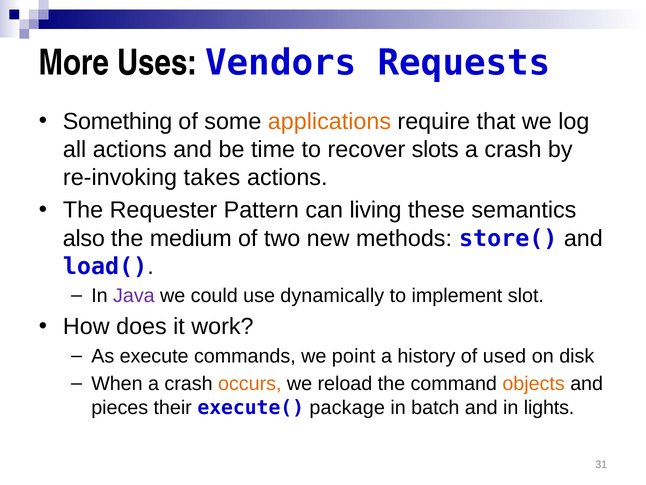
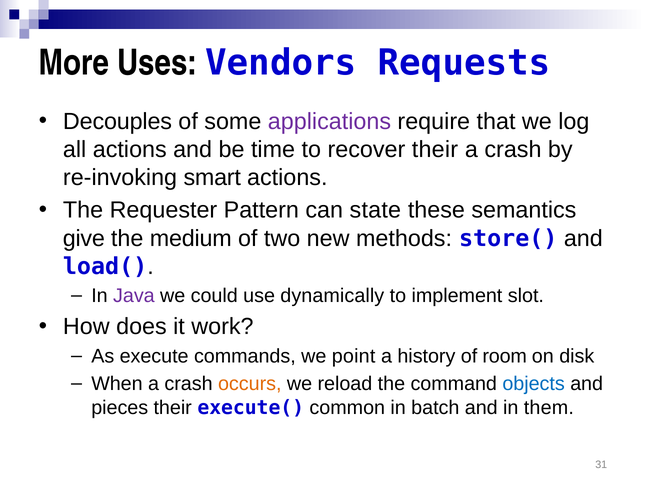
Something: Something -> Decouples
applications colour: orange -> purple
recover slots: slots -> their
takes: takes -> smart
living: living -> state
also: also -> give
used: used -> room
objects colour: orange -> blue
package: package -> common
lights: lights -> them
